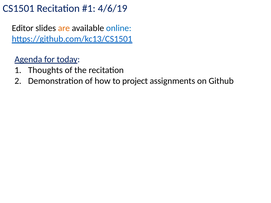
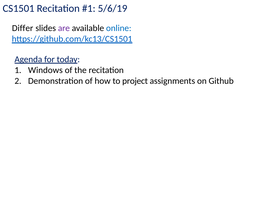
4/6/19: 4/6/19 -> 5/6/19
Editor: Editor -> Differ
are colour: orange -> purple
Thoughts: Thoughts -> Windows
